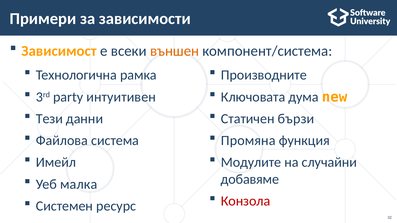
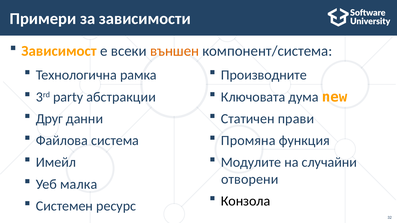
интуитивен: интуитивен -> абстракции
Тези: Тези -> Друг
бързи: бързи -> прави
добавяме: добавяме -> отворени
Конзола colour: red -> black
